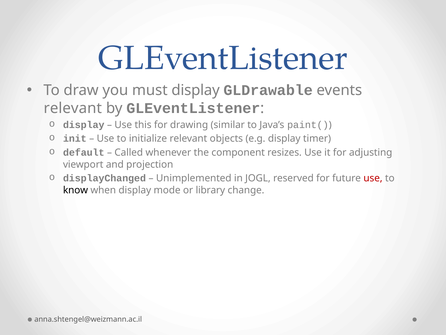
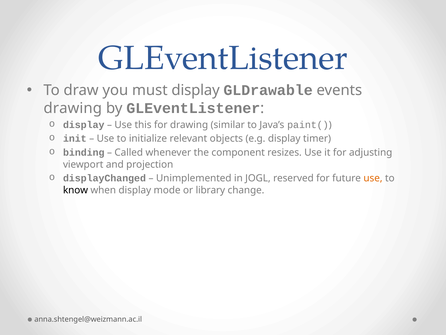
relevant at (73, 108): relevant -> drawing
default: default -> binding
use at (373, 178) colour: red -> orange
